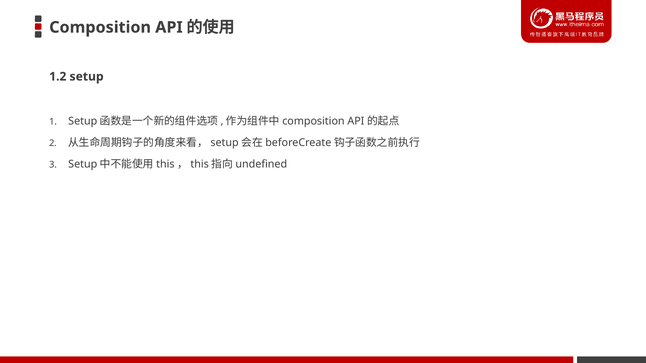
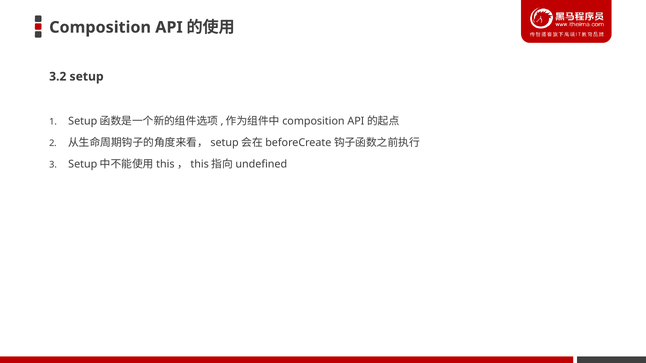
1.2: 1.2 -> 3.2
